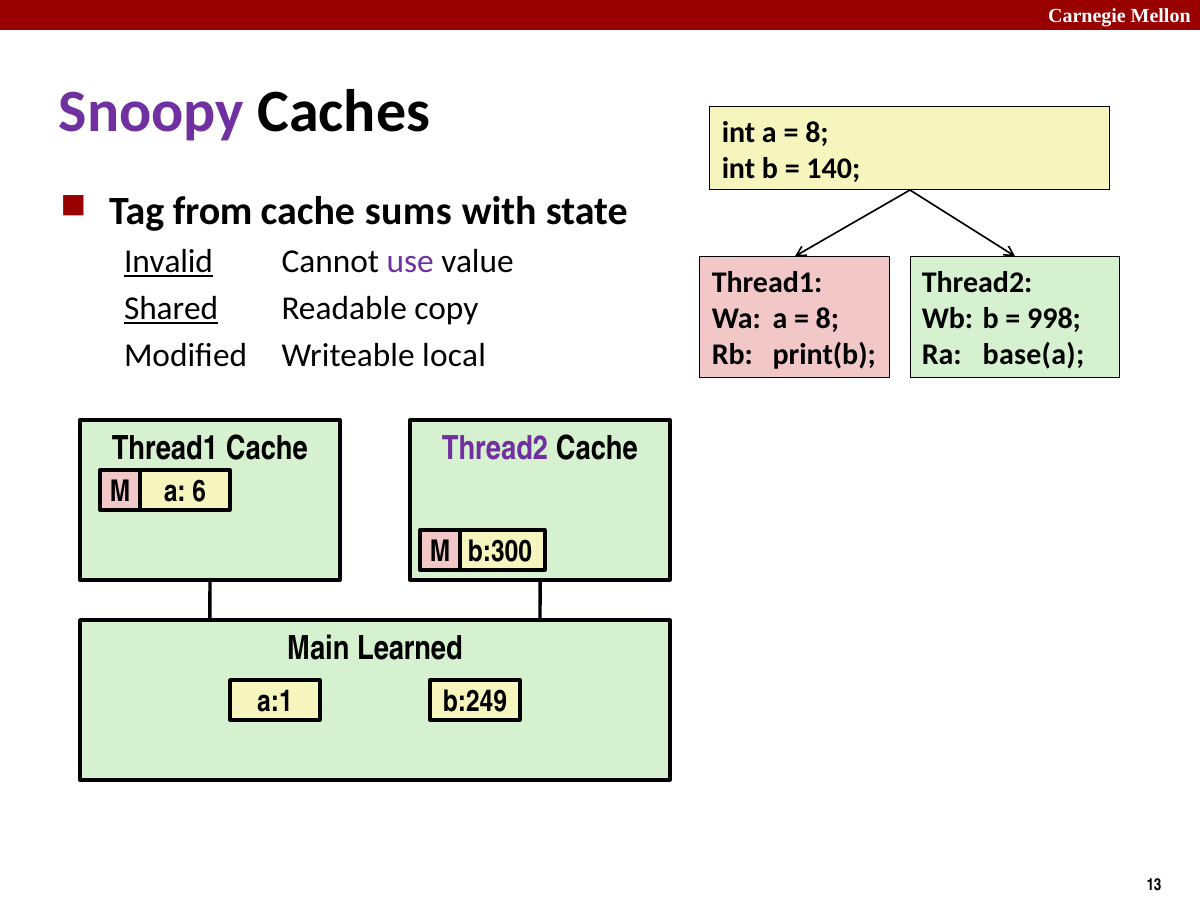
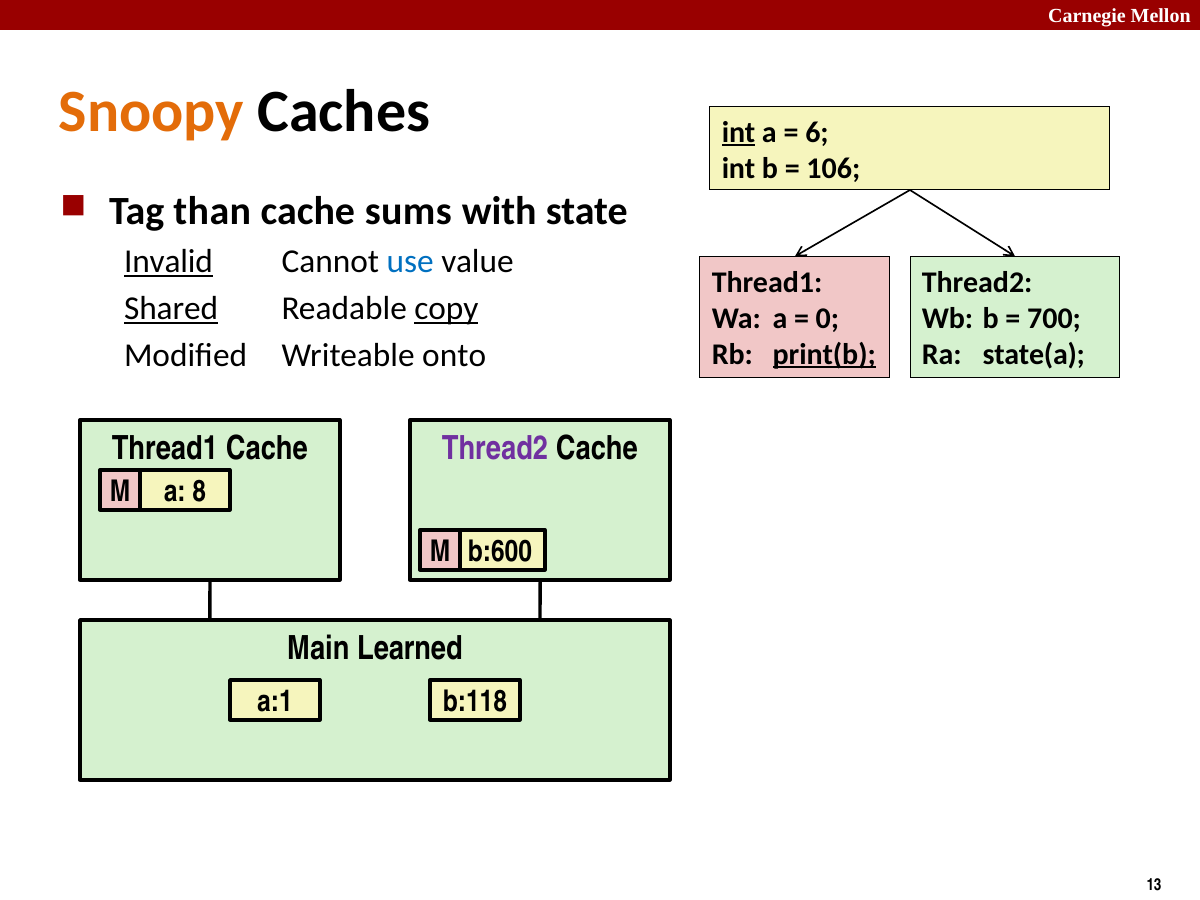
Snoopy colour: purple -> orange
int at (739, 132) underline: none -> present
8 at (817, 132): 8 -> 6
140: 140 -> 106
from: from -> than
use colour: purple -> blue
copy underline: none -> present
8 at (827, 318): 8 -> 0
998: 998 -> 700
local: local -> onto
print(b underline: none -> present
base(a: base(a -> state(a
6: 6 -> 8
b:300: b:300 -> b:600
b:249: b:249 -> b:118
